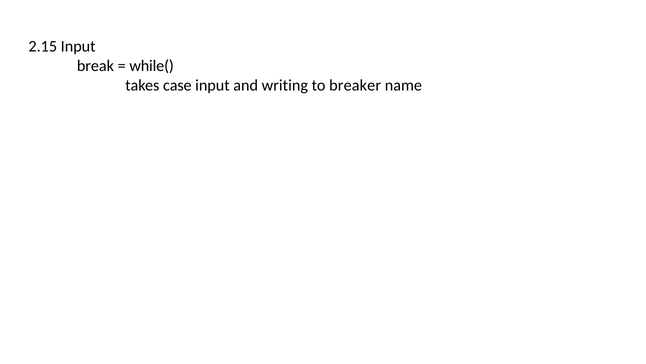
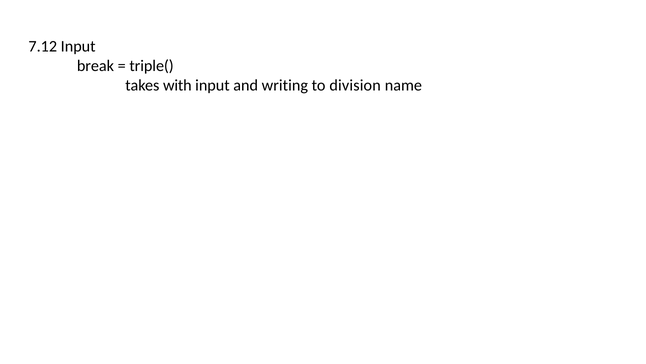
2.15: 2.15 -> 7.12
while(: while( -> triple(
case: case -> with
breaker: breaker -> division
